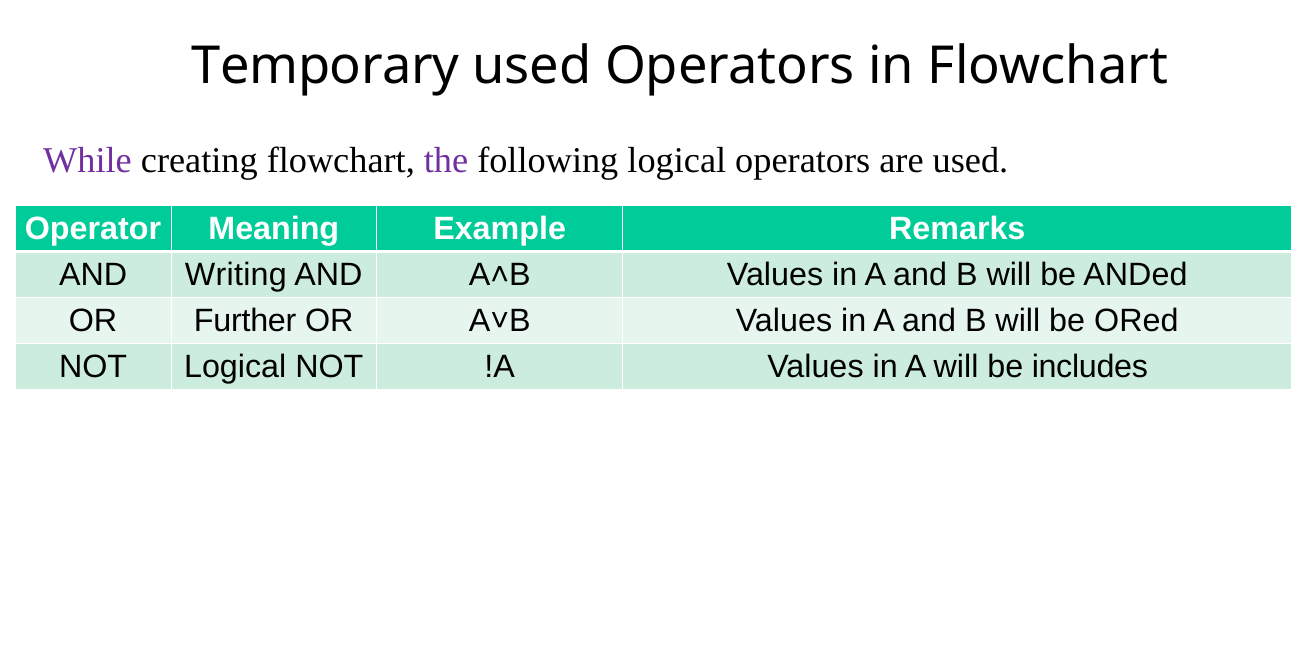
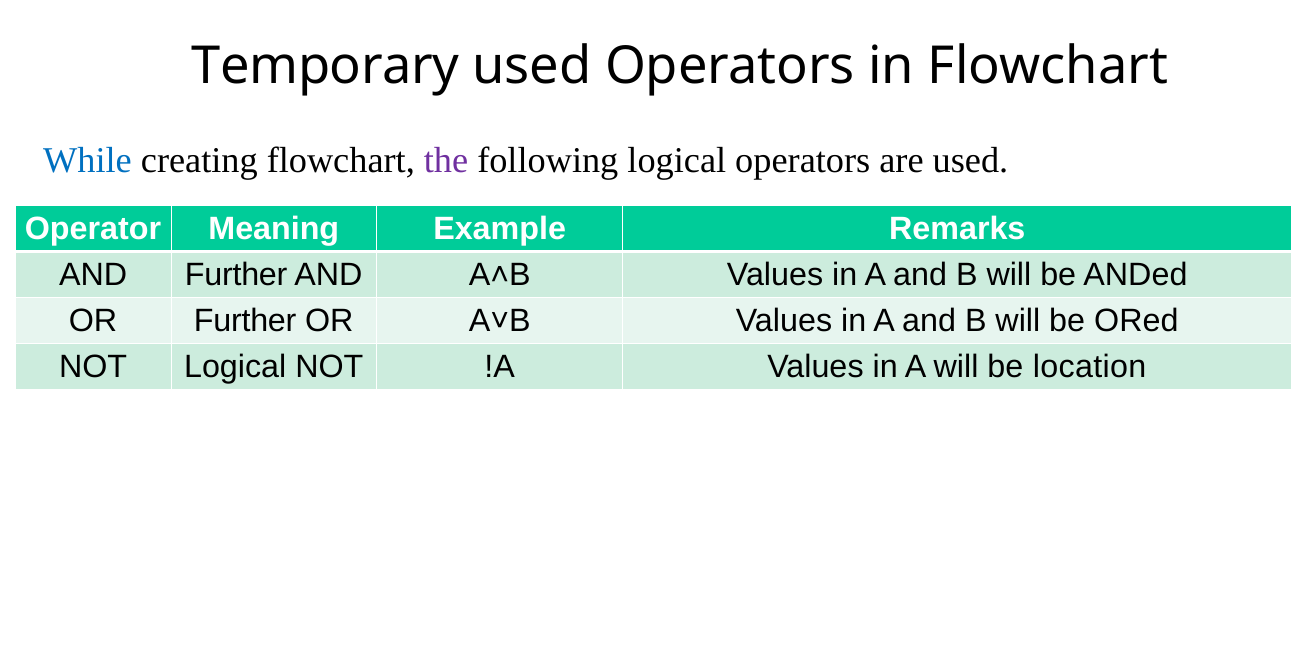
While colour: purple -> blue
AND Writing: Writing -> Further
includes: includes -> location
